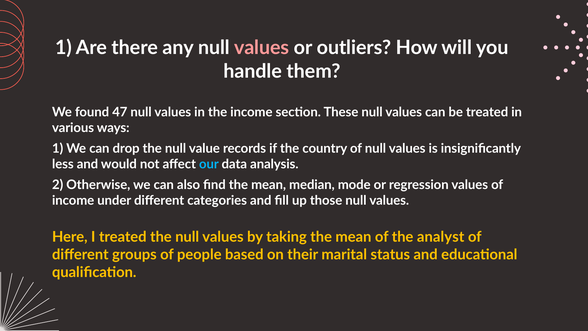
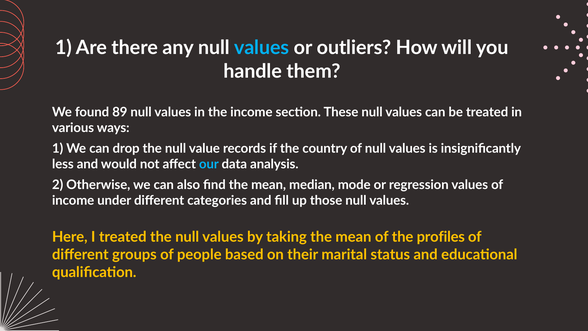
values at (262, 48) colour: pink -> light blue
47: 47 -> 89
analyst: analyst -> profiles
